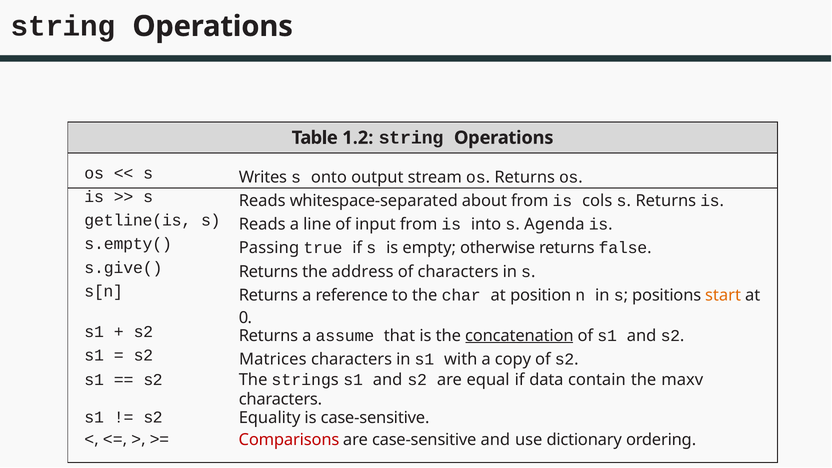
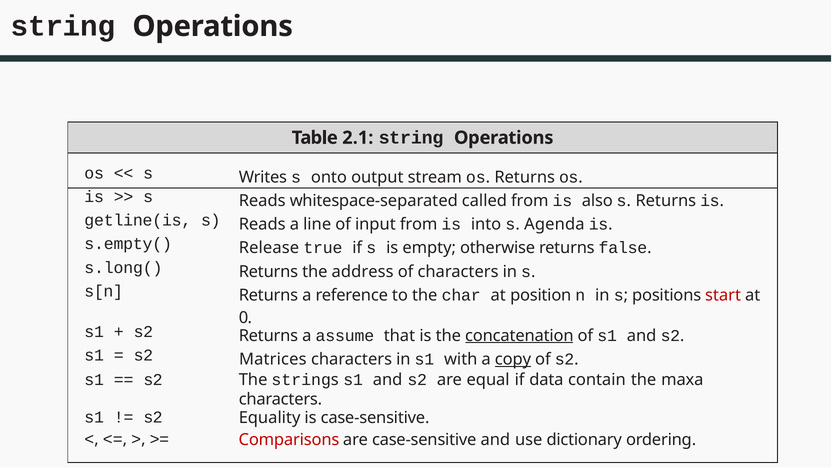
1.2: 1.2 -> 2.1
about: about -> called
cols: cols -> also
Passing: Passing -> Release
s.give(: s.give( -> s.long(
start colour: orange -> red
copy underline: none -> present
maxv: maxv -> maxa
